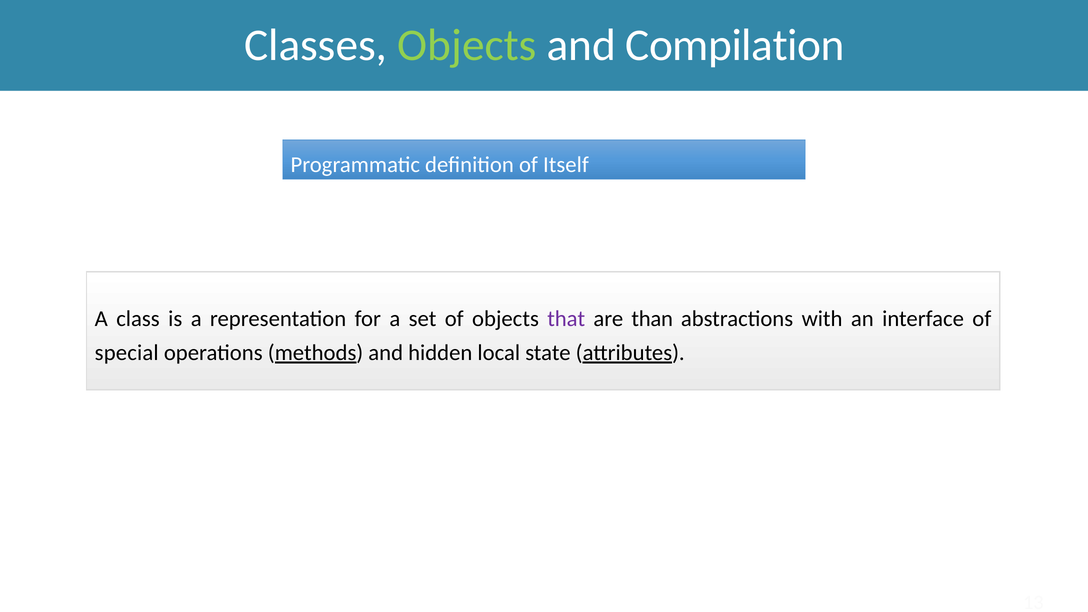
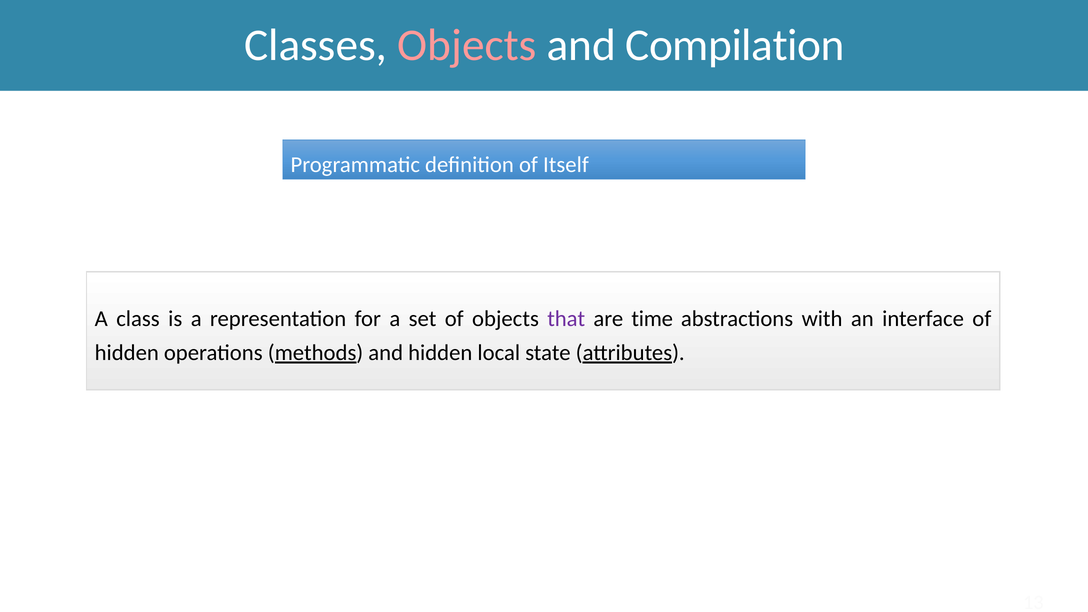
Objects at (467, 45) colour: light green -> pink
than: than -> time
special at (127, 353): special -> hidden
